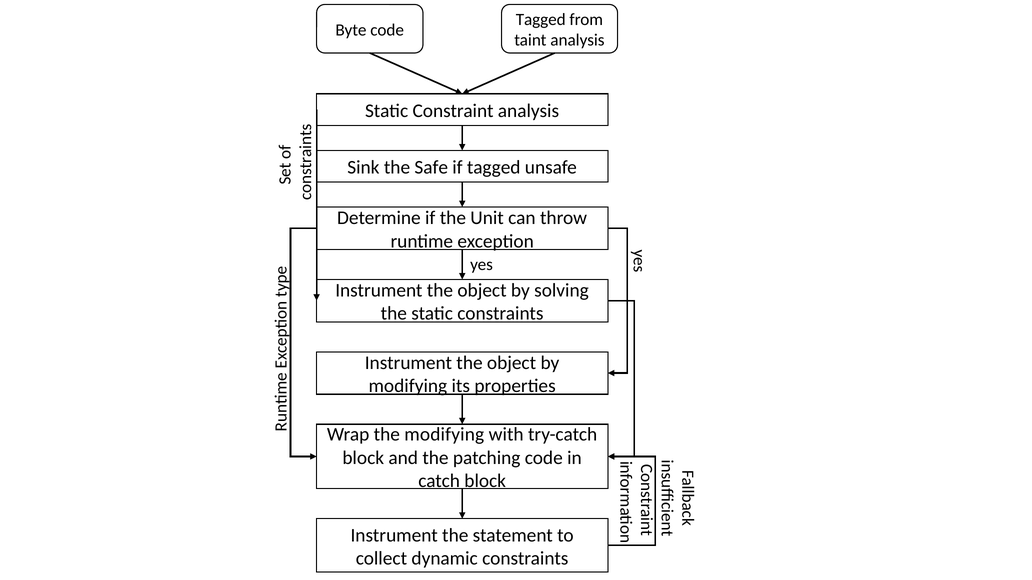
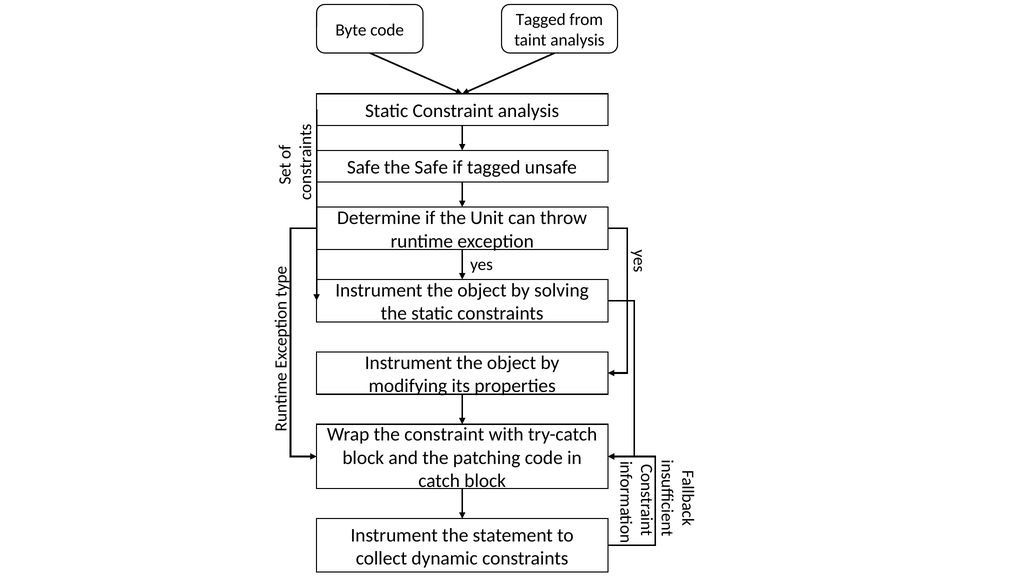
Sink at (363, 168): Sink -> Safe
the modifying: modifying -> constraint
